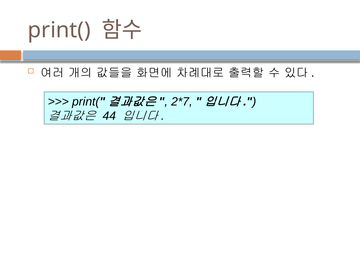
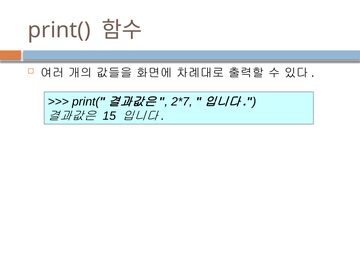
44: 44 -> 15
